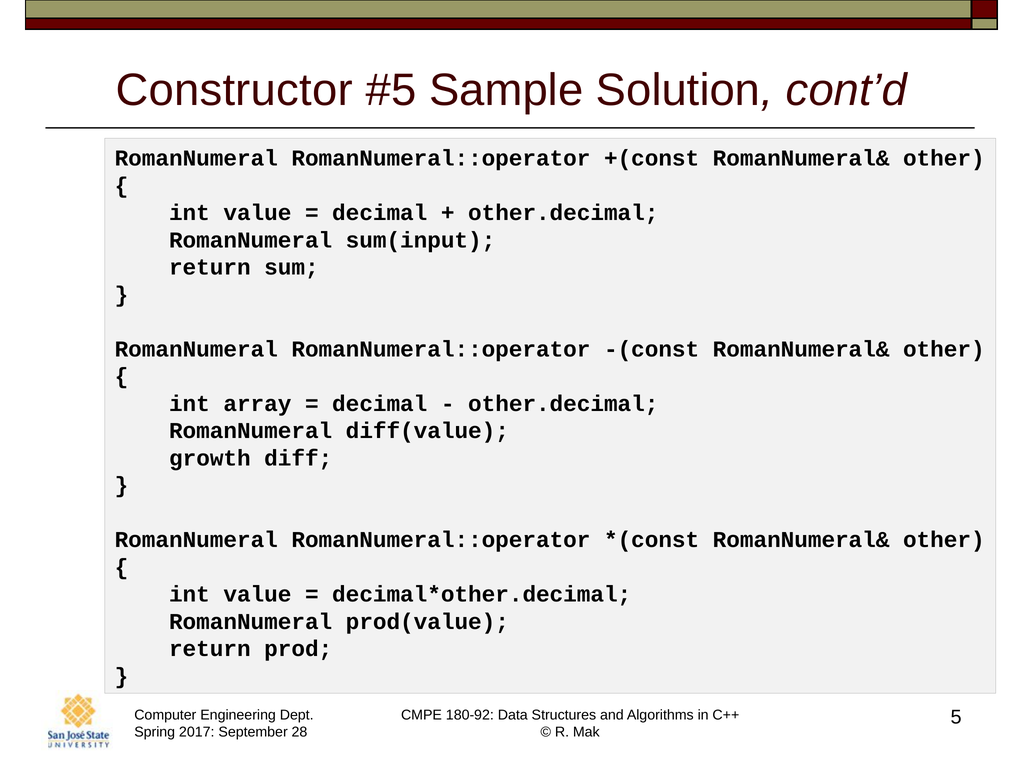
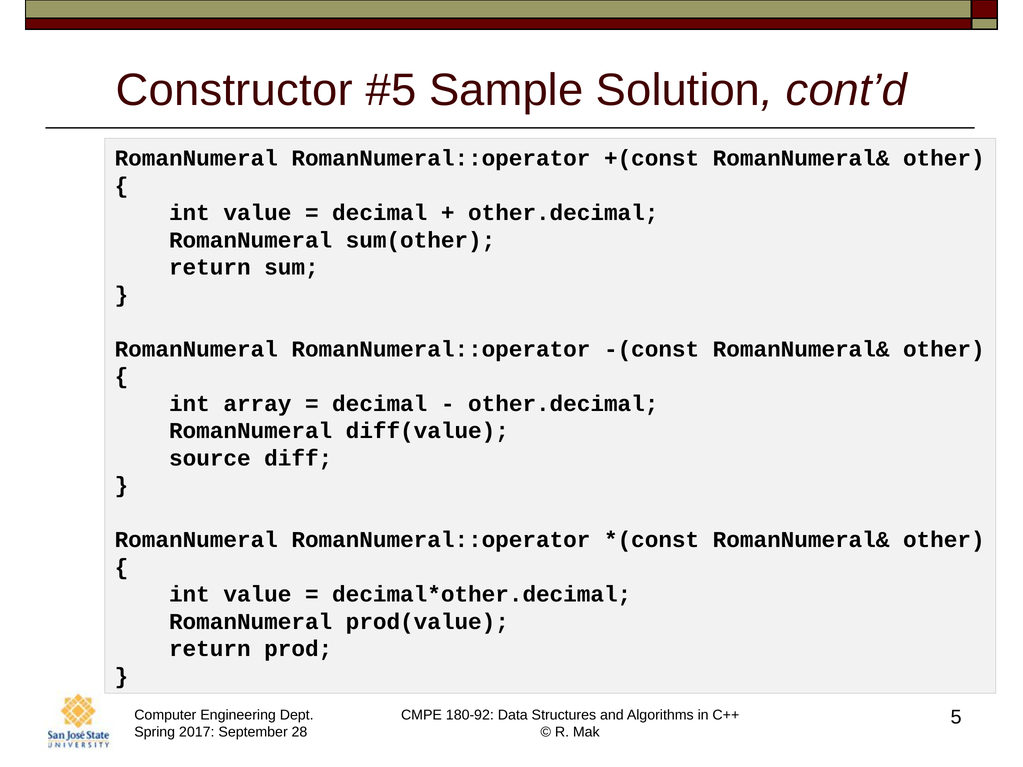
sum(input: sum(input -> sum(other
growth: growth -> source
